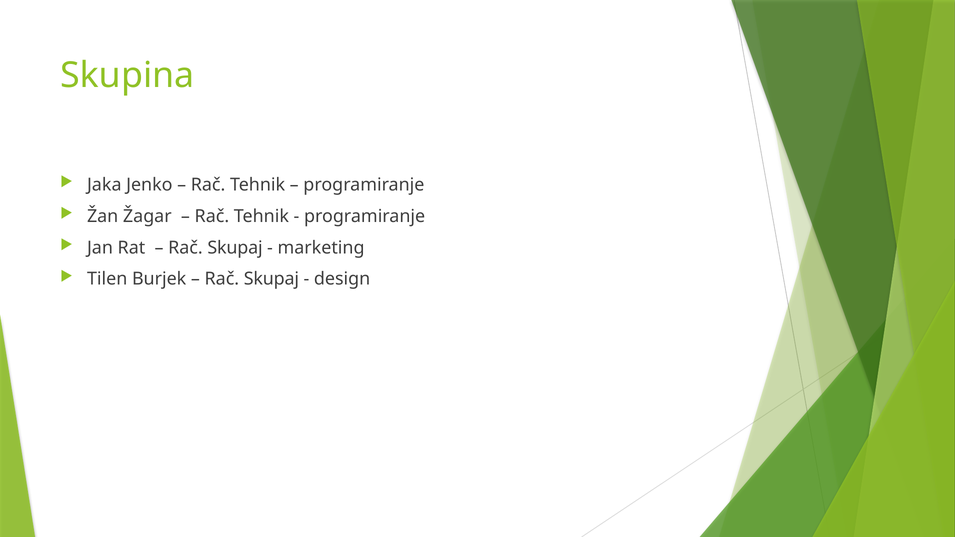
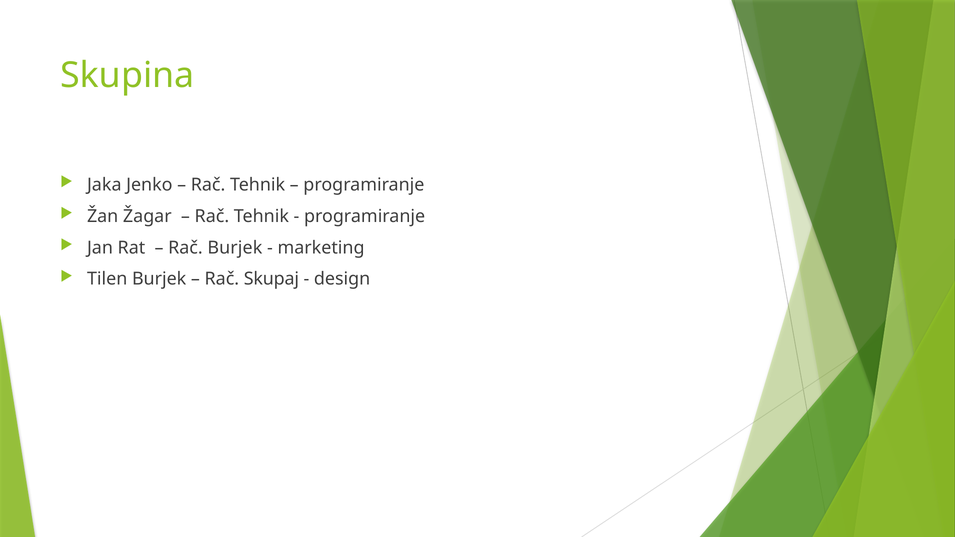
Skupaj at (235, 248): Skupaj -> Burjek
